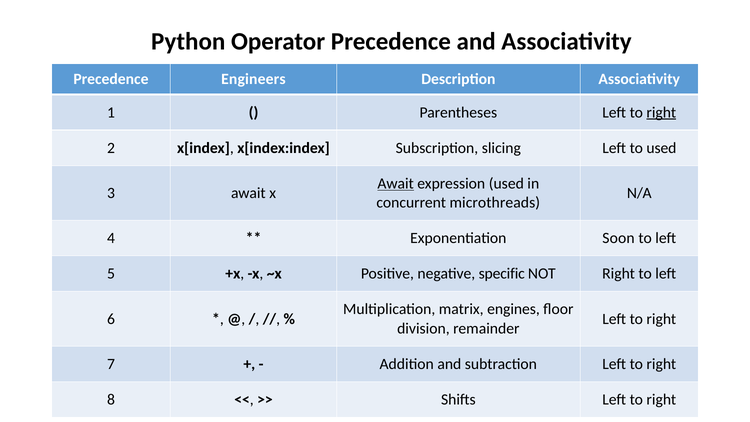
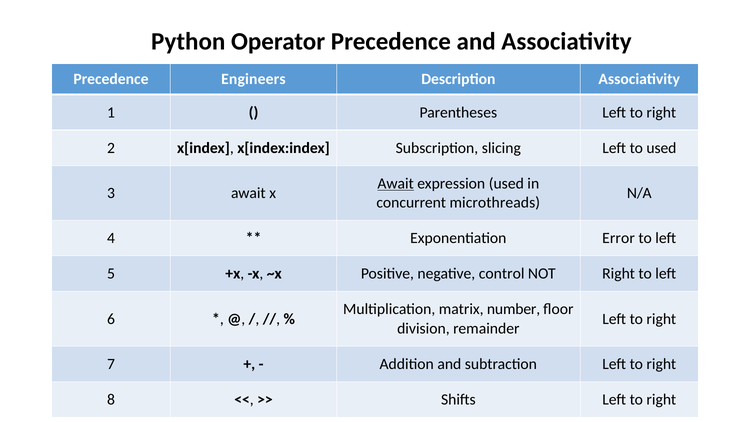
right at (661, 112) underline: present -> none
Soon: Soon -> Error
specific: specific -> control
engines: engines -> number
